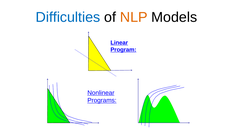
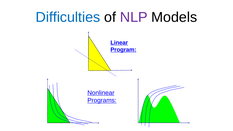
NLP colour: orange -> purple
